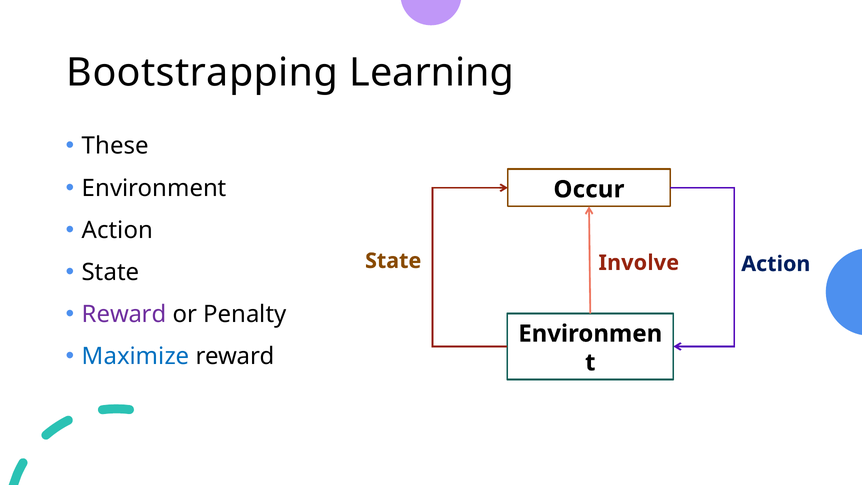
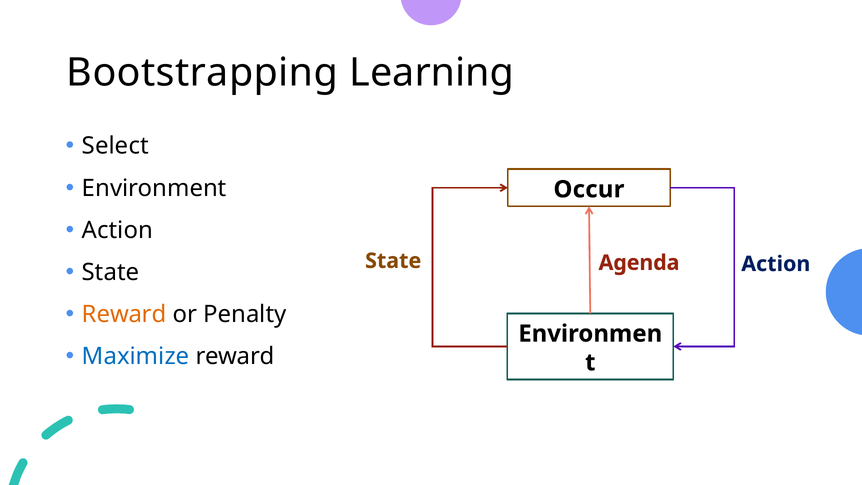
These: These -> Select
Involve: Involve -> Agenda
Reward at (124, 314) colour: purple -> orange
